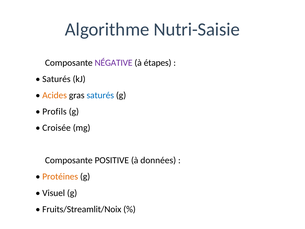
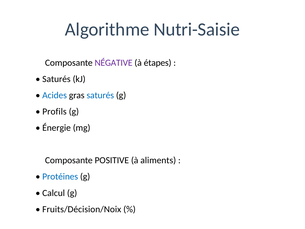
Acides colour: orange -> blue
Croisée: Croisée -> Énergie
données: données -> aliments
Protéines colour: orange -> blue
Visuel: Visuel -> Calcul
Fruits/Streamlit/Noix: Fruits/Streamlit/Noix -> Fruits/Décision/Noix
